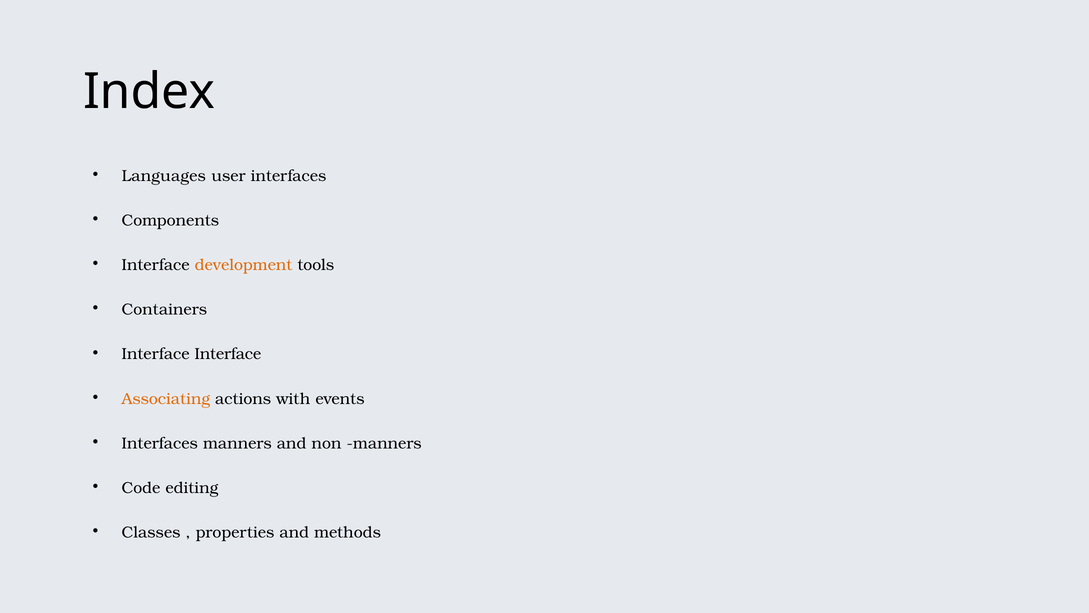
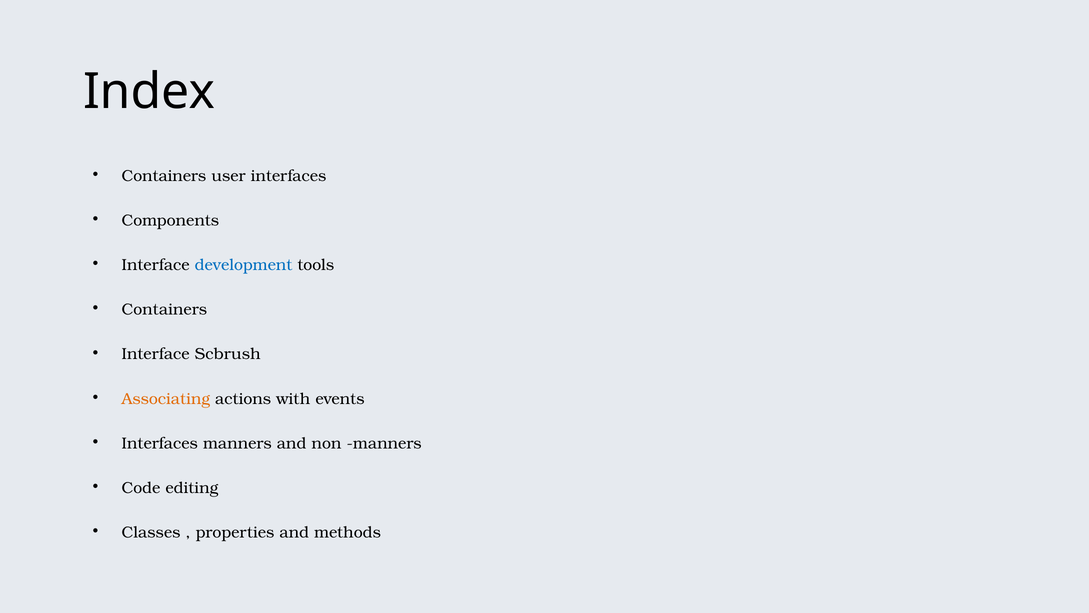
Languages at (164, 176): Languages -> Containers
development colour: orange -> blue
Interface Interface: Interface -> Scbrush
